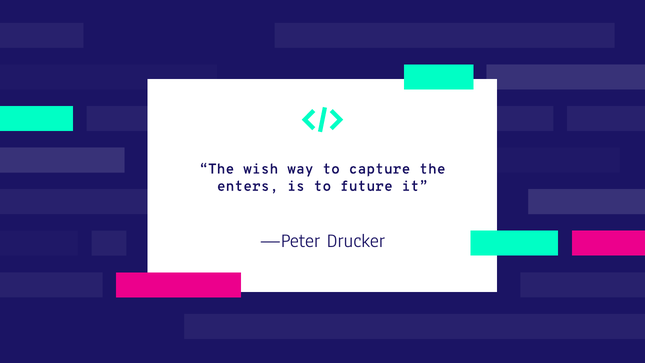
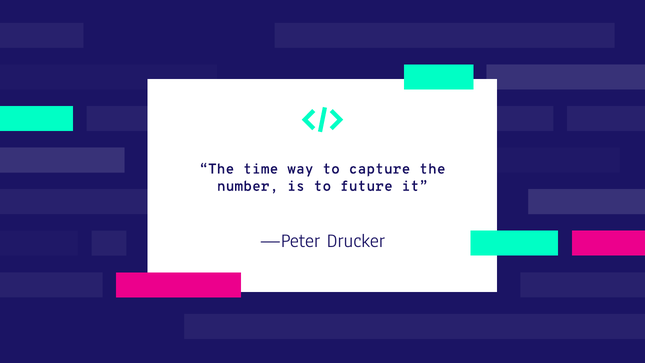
wish: wish -> time
enters: enters -> number
